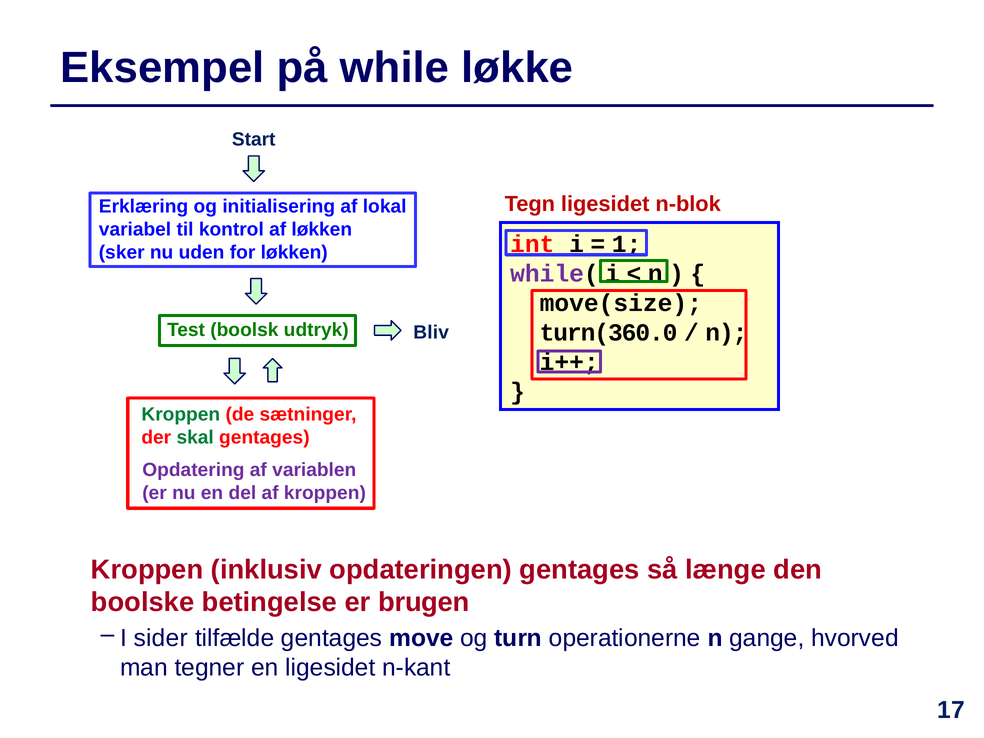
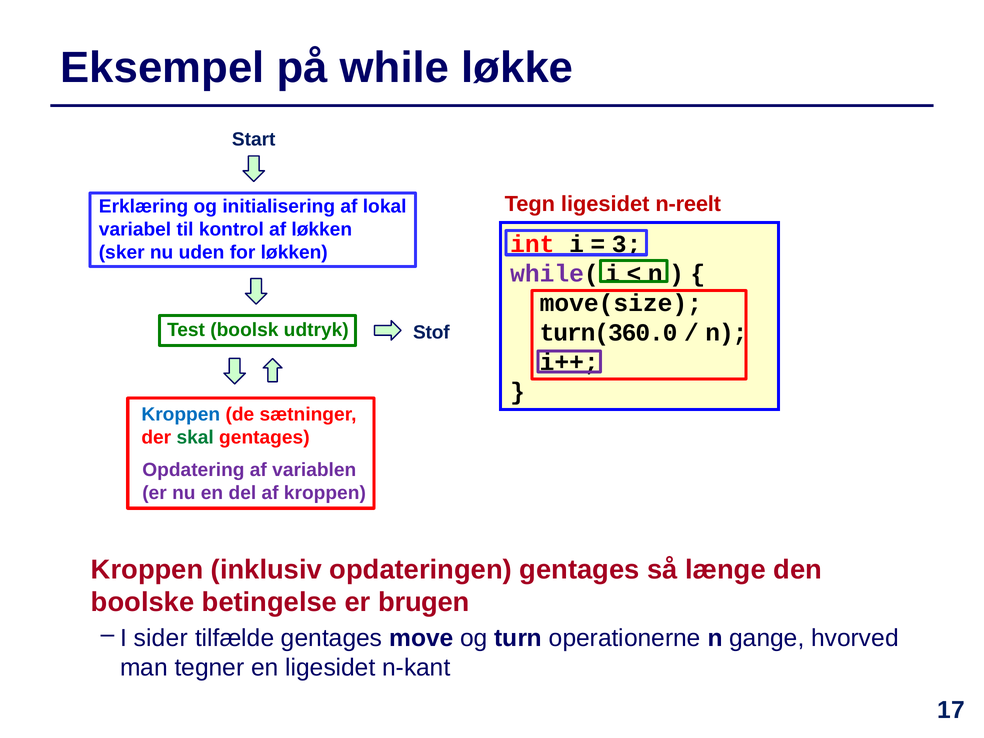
n-blok: n-blok -> n-reelt
1: 1 -> 3
Bliv: Bliv -> Stof
Kroppen at (181, 414) colour: green -> blue
